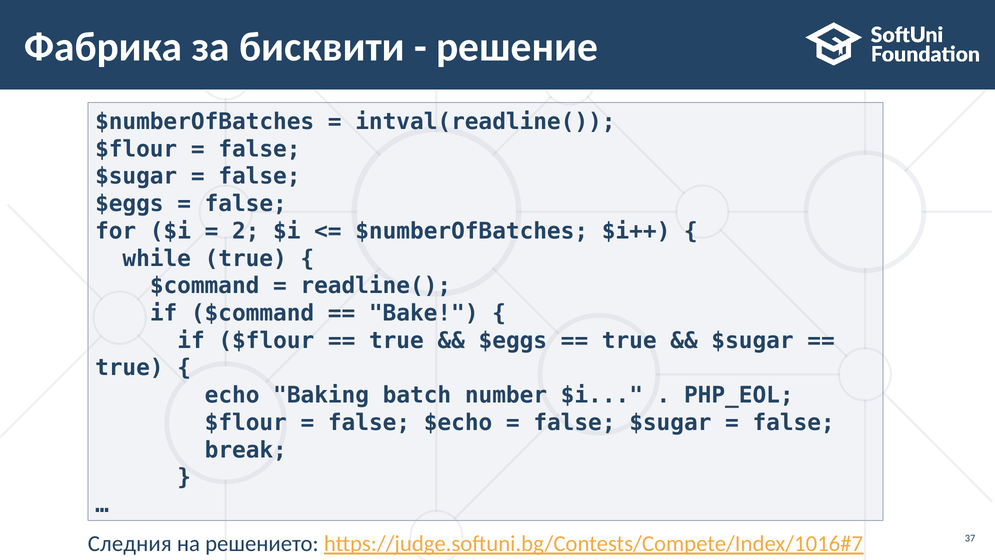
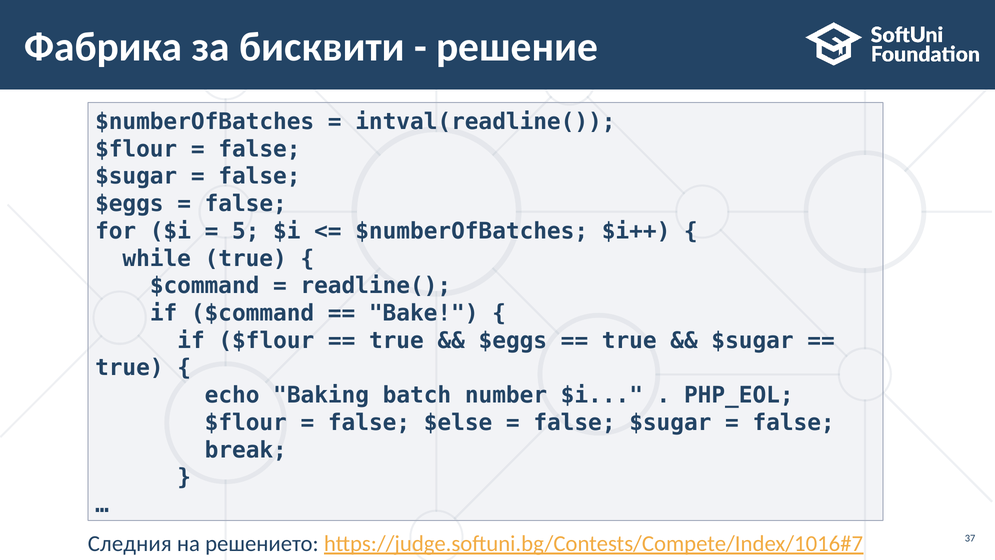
2: 2 -> 5
$echo: $echo -> $else
